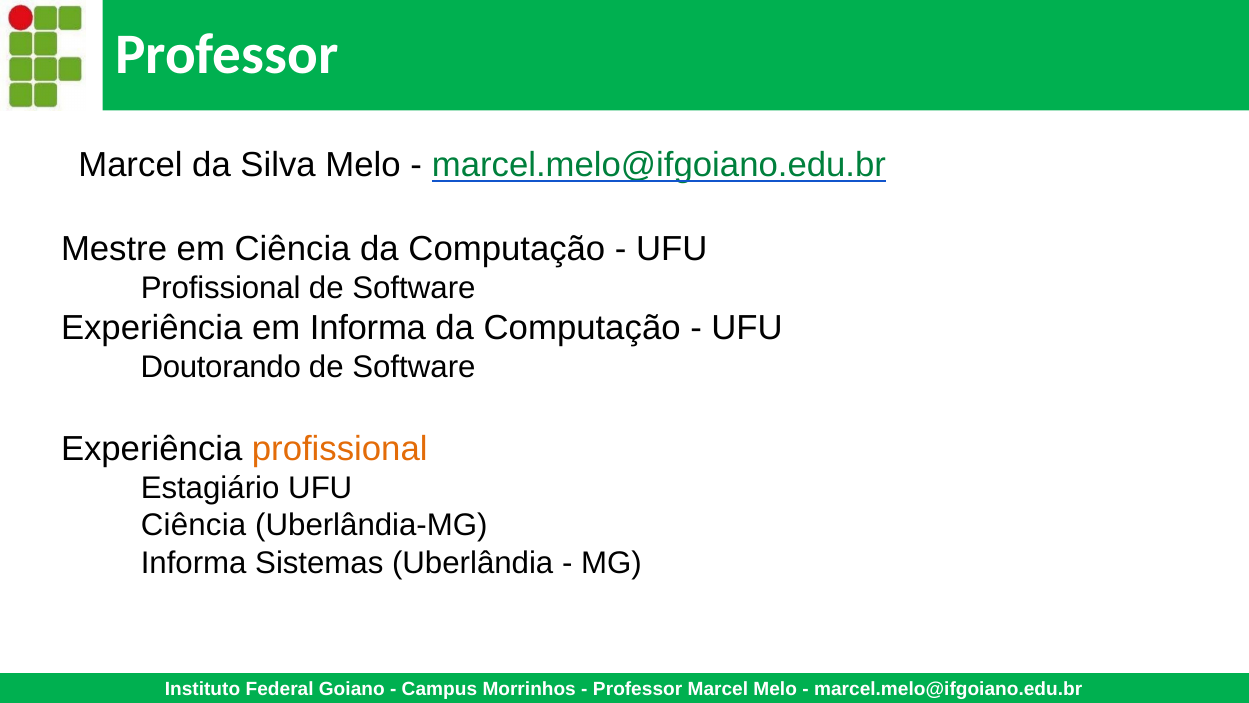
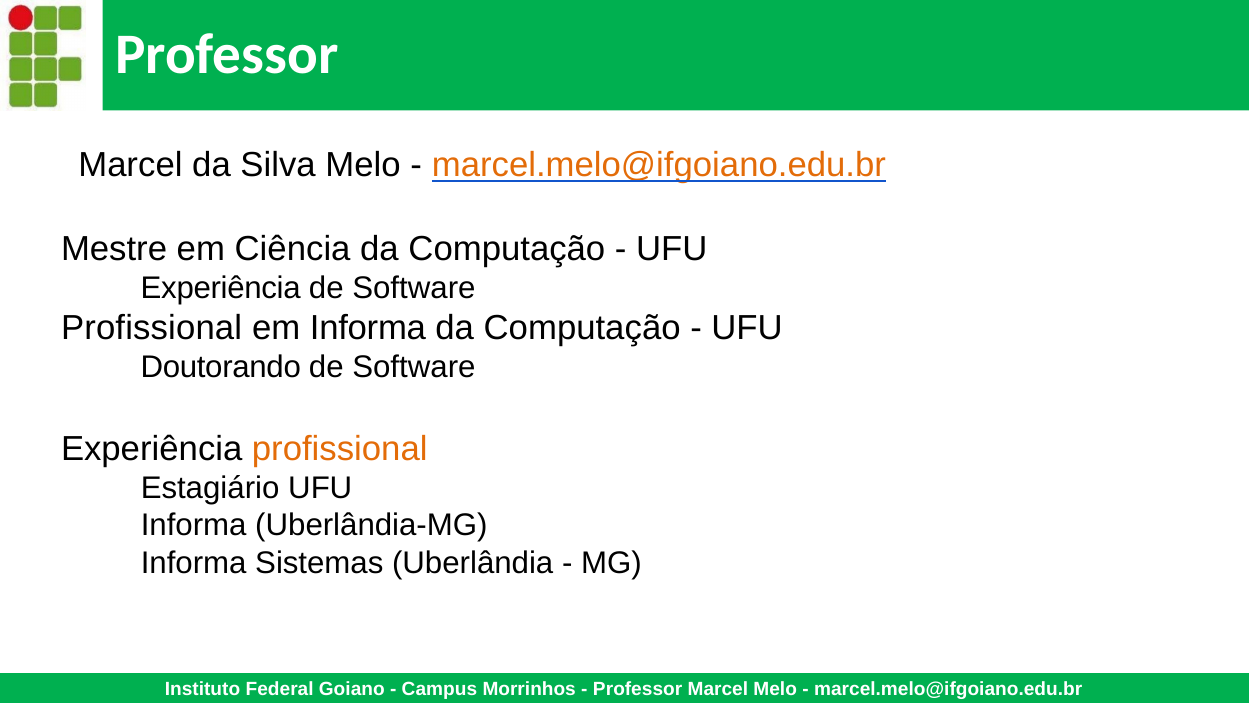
marcel.melo@ifgoiano.edu.br at (659, 165) colour: green -> orange
Profissional at (221, 288): Profissional -> Experiência
Experiência at (152, 328): Experiência -> Profissional
Ciência at (194, 525): Ciência -> Informa
